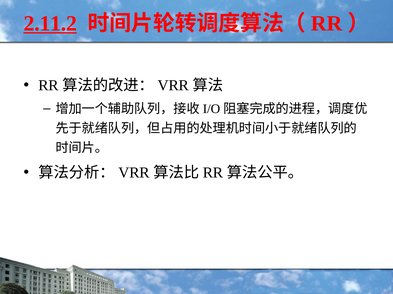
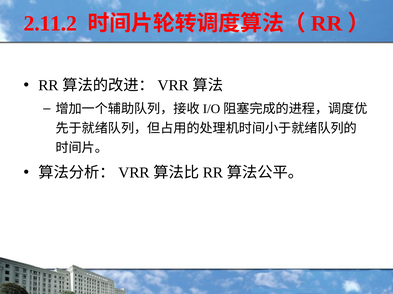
2.11.2 underline: present -> none
